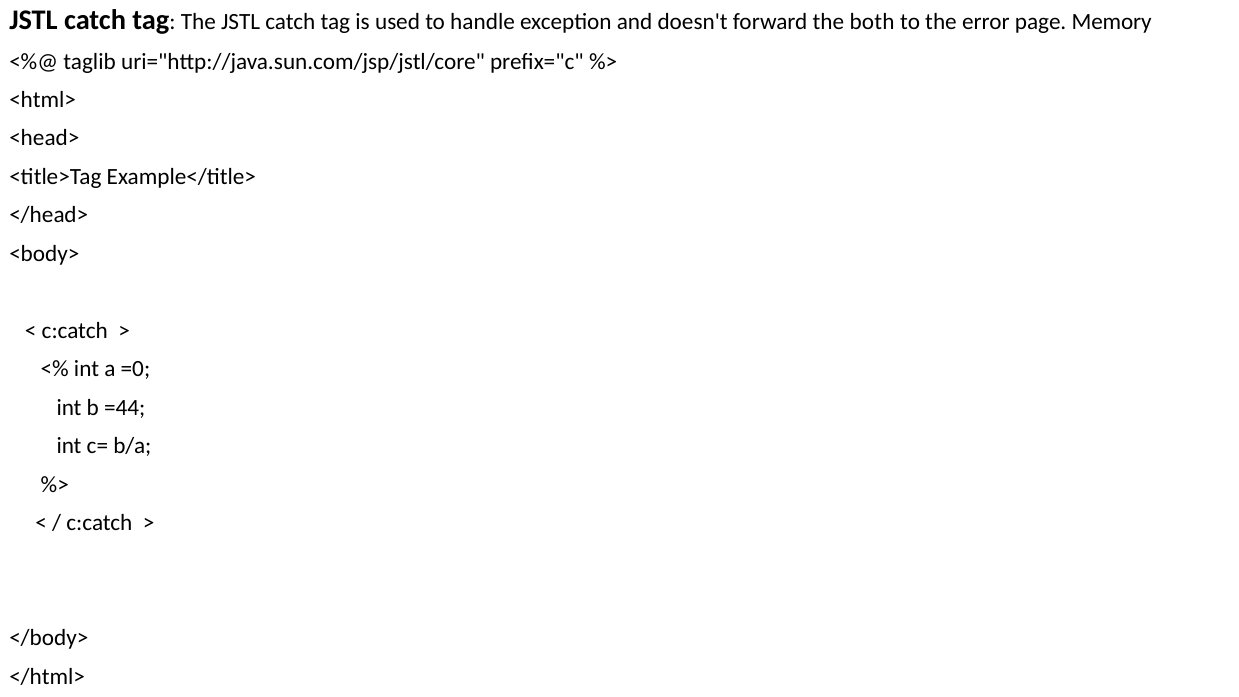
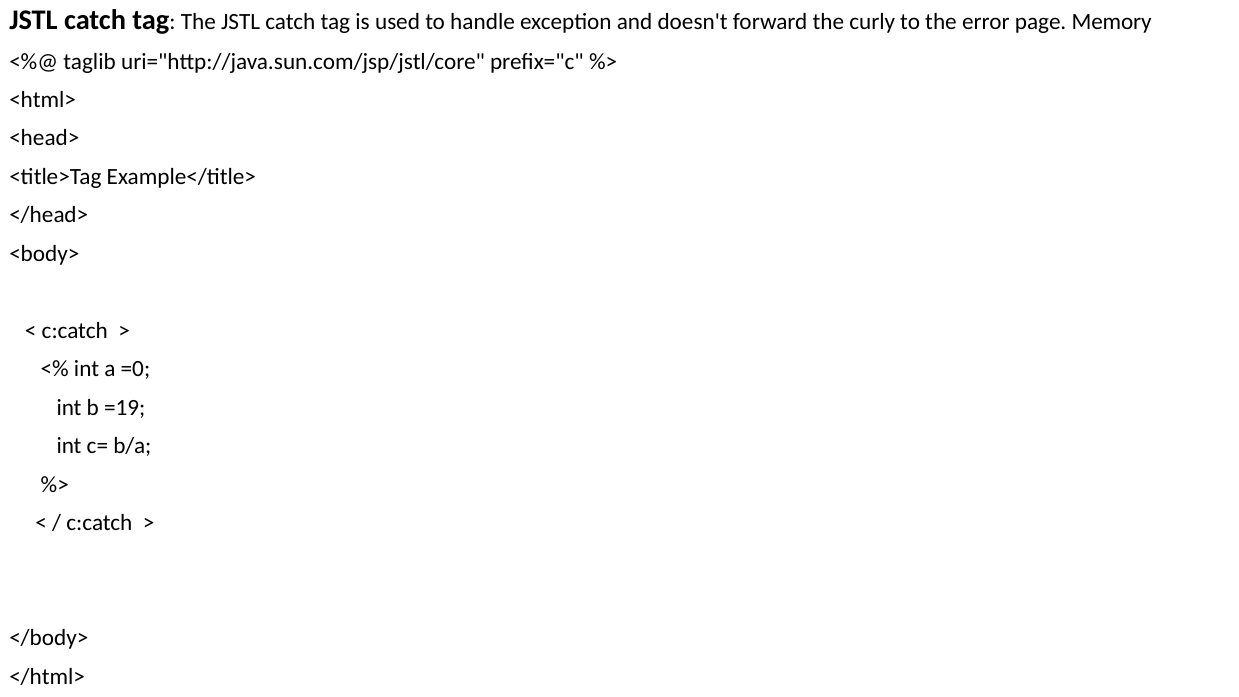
both: both -> curly
=44: =44 -> =19
